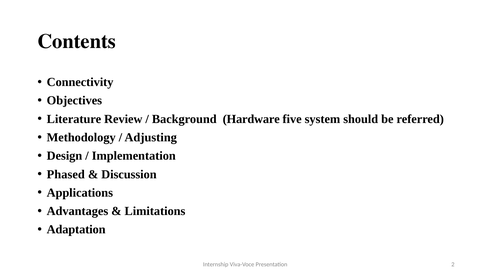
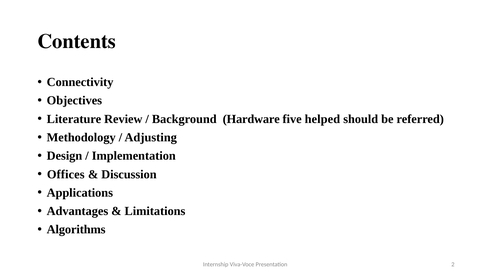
system: system -> helped
Phased: Phased -> Offices
Adaptation: Adaptation -> Algorithms
